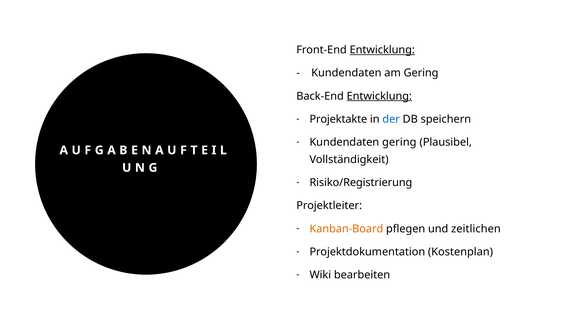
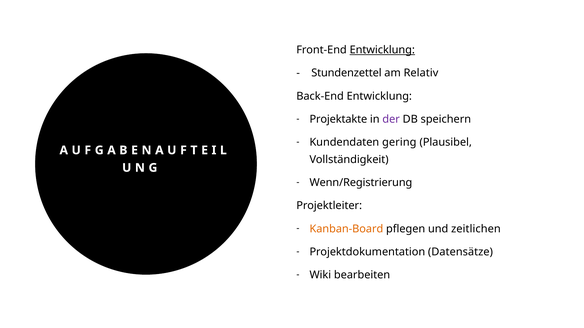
Kundendaten at (346, 73): Kundendaten -> Stundenzettel
am Gering: Gering -> Relativ
Entwicklung at (379, 96) underline: present -> none
der colour: blue -> purple
Risiko/Registrierung: Risiko/Registrierung -> Wenn/Registrierung
Kostenplan: Kostenplan -> Datensätze
